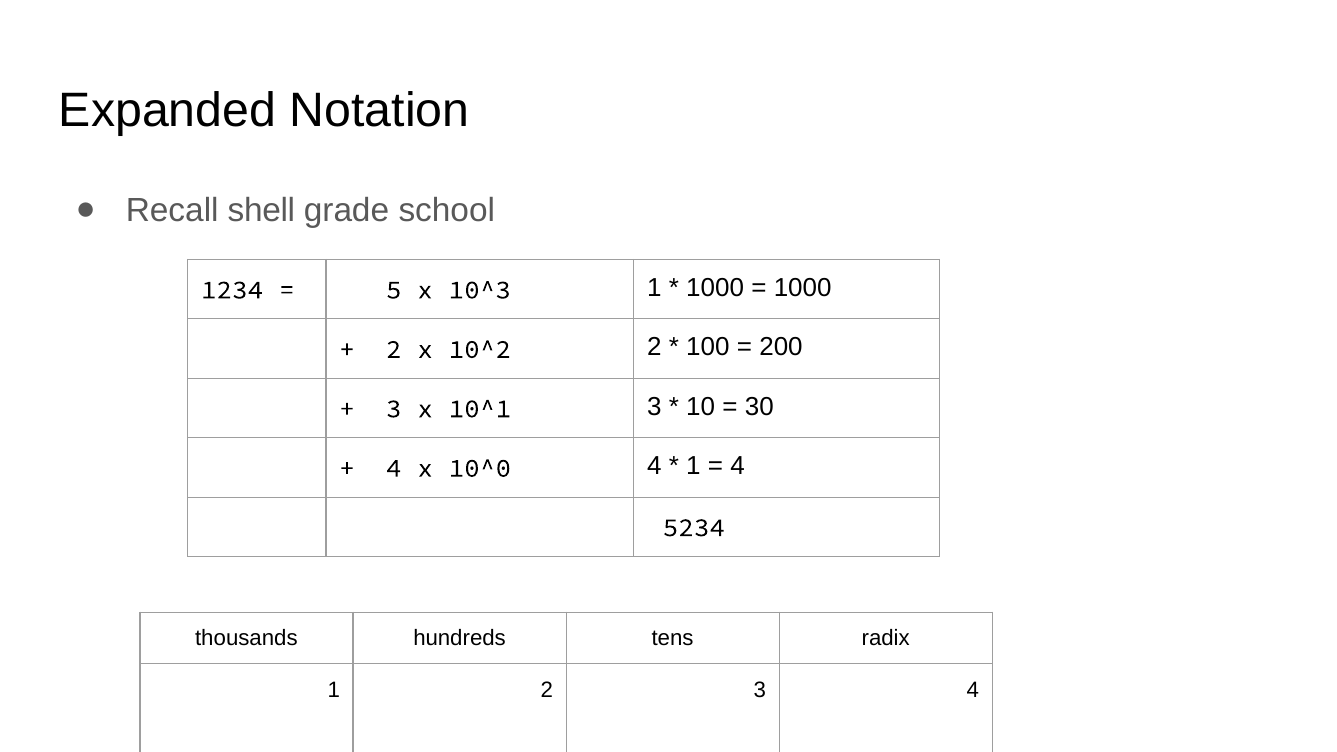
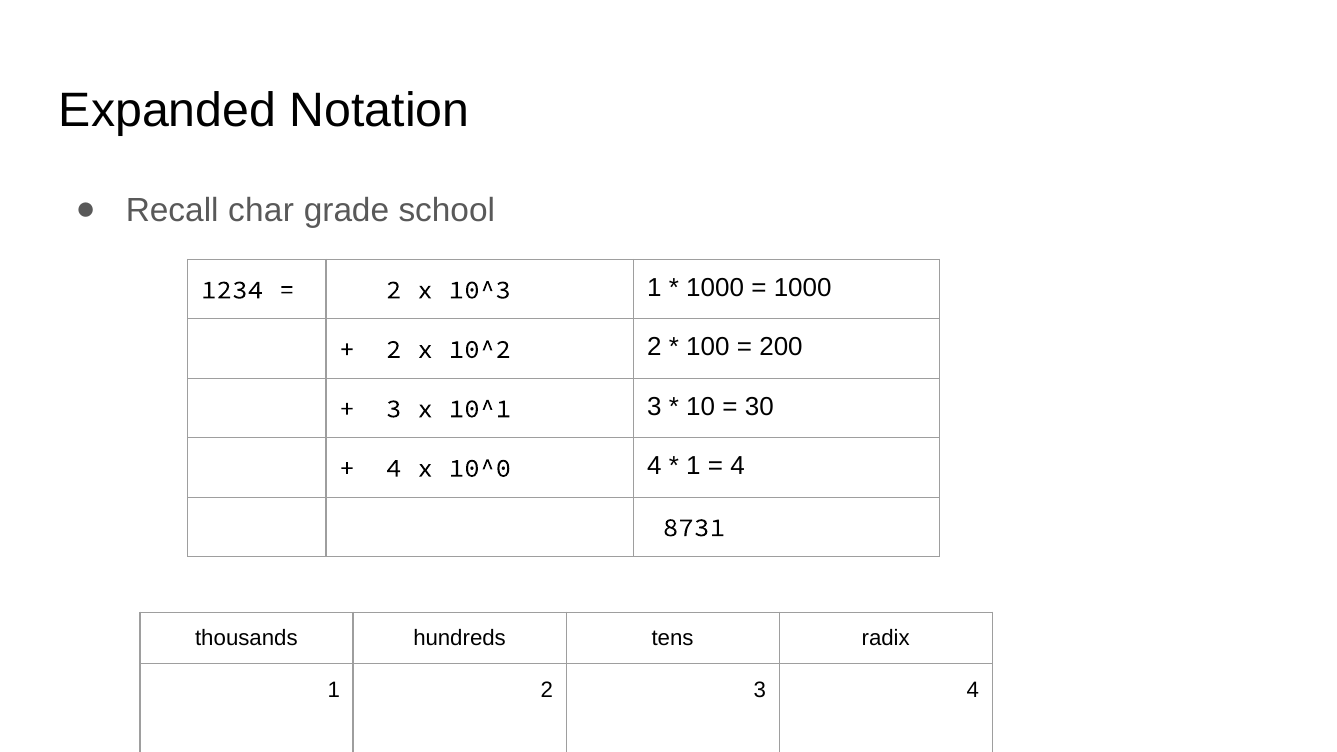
shell: shell -> char
5 at (394, 290): 5 -> 2
5234: 5234 -> 8731
